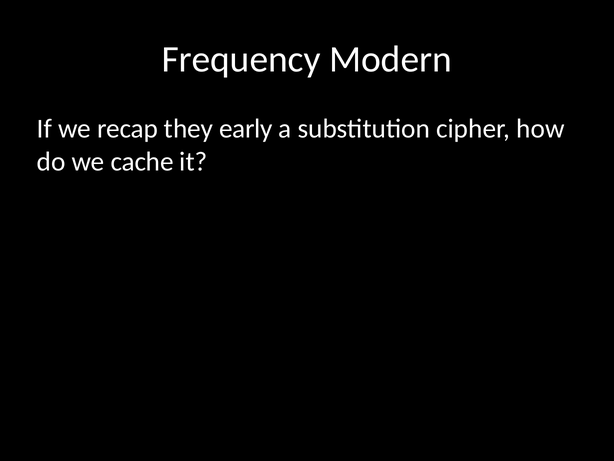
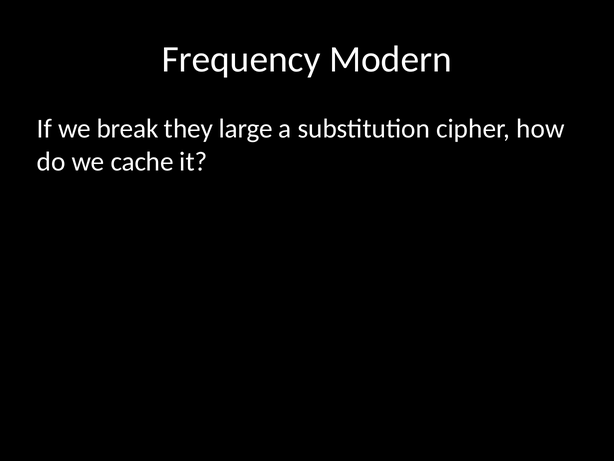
recap: recap -> break
early: early -> large
